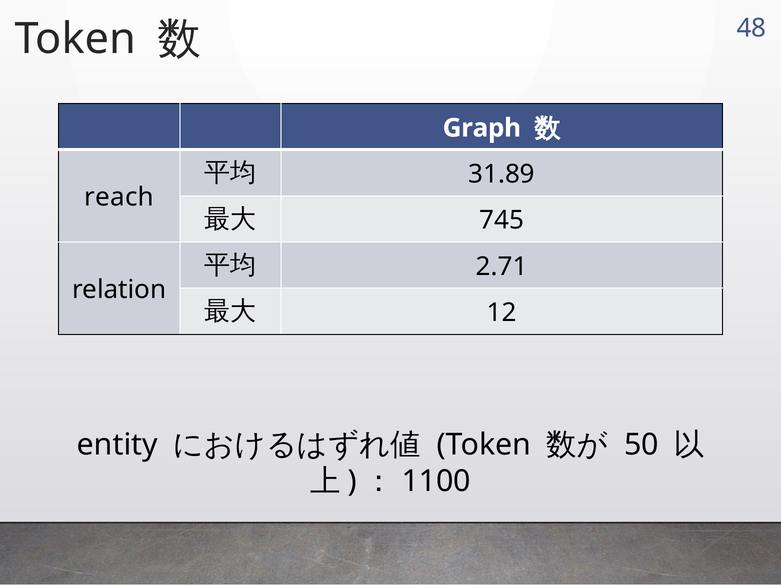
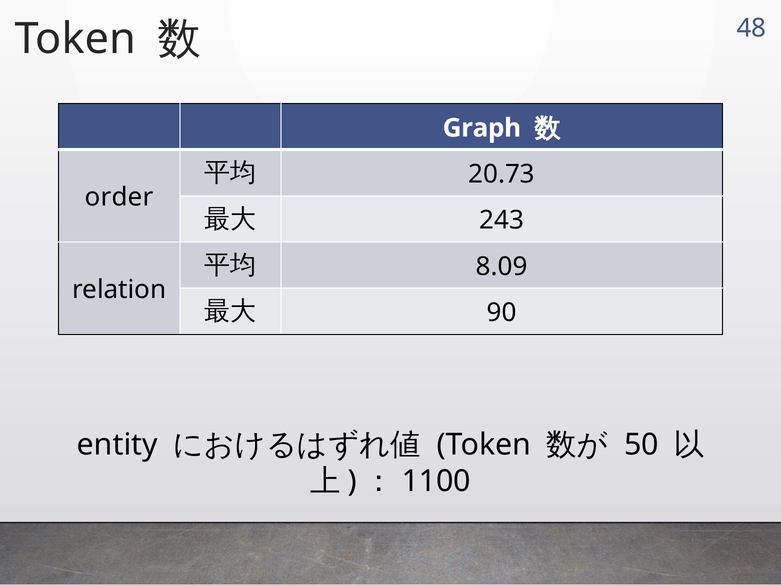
31.89: 31.89 -> 20.73
reach: reach -> order
745: 745 -> 243
2.71: 2.71 -> 8.09
12: 12 -> 90
